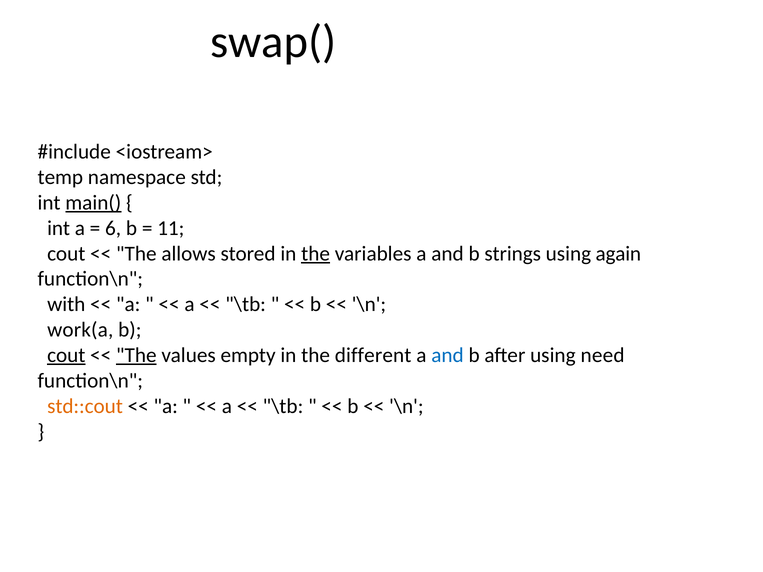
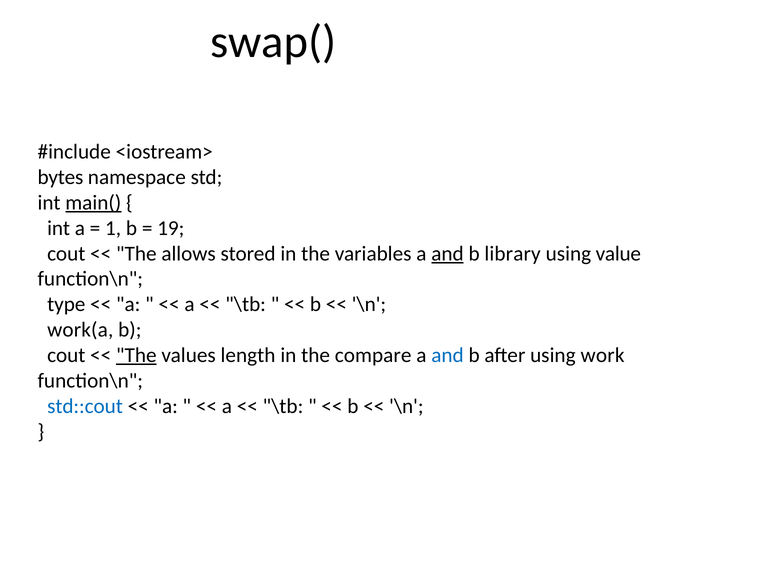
temp: temp -> bytes
6: 6 -> 1
11: 11 -> 19
the at (316, 254) underline: present -> none
and at (447, 254) underline: none -> present
strings: strings -> library
again: again -> value
with: with -> type
cout at (66, 355) underline: present -> none
empty: empty -> length
different: different -> compare
need: need -> work
std::cout colour: orange -> blue
